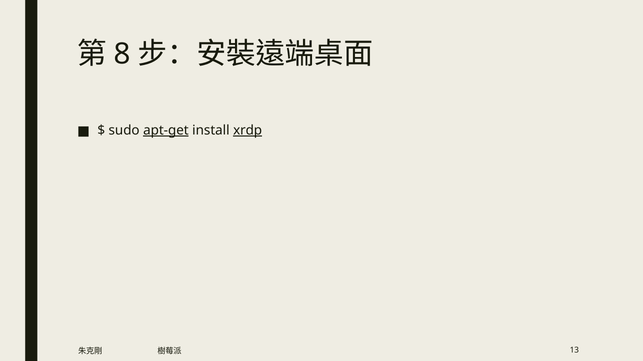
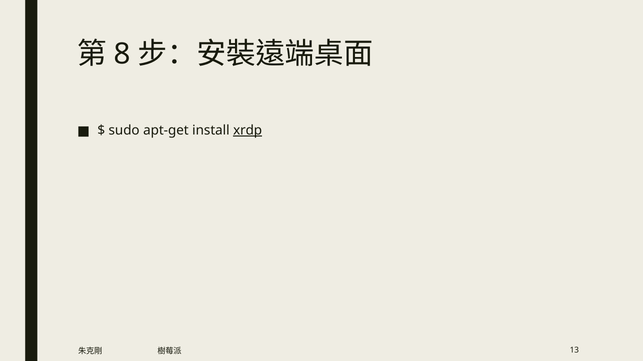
apt-get underline: present -> none
